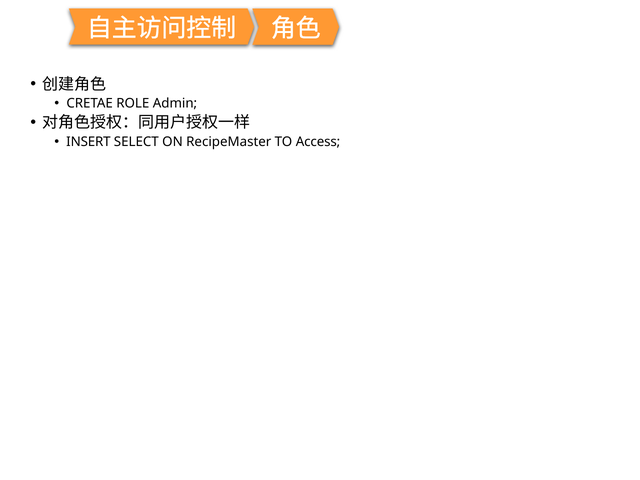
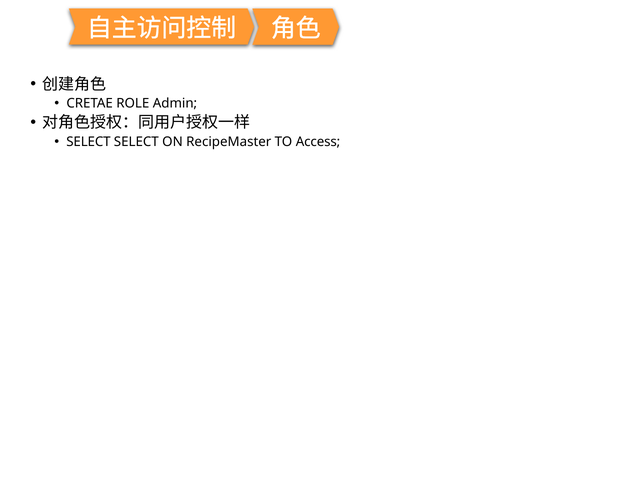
INSERT at (88, 142): INSERT -> SELECT
